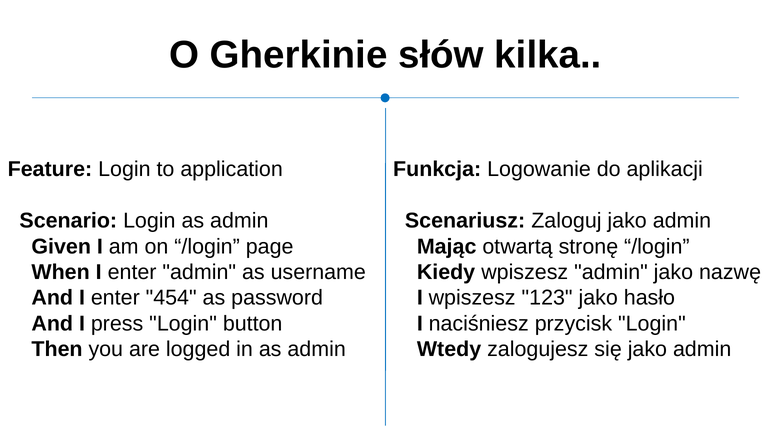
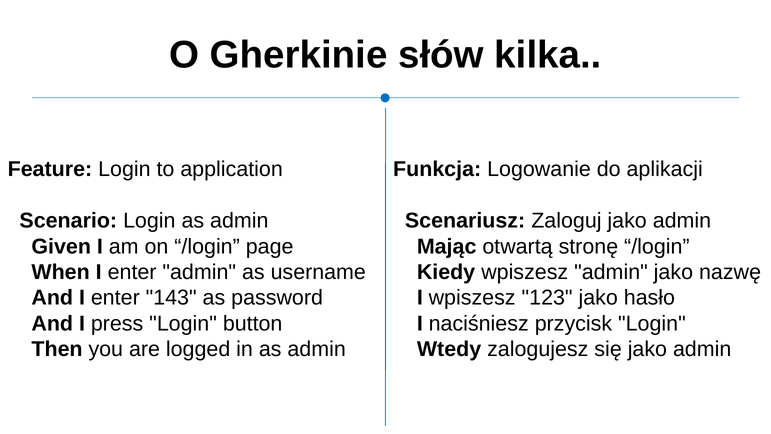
454: 454 -> 143
